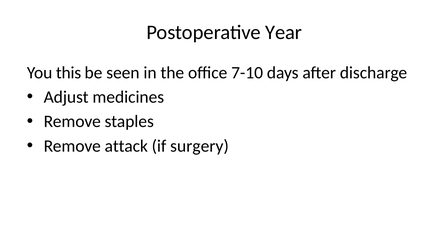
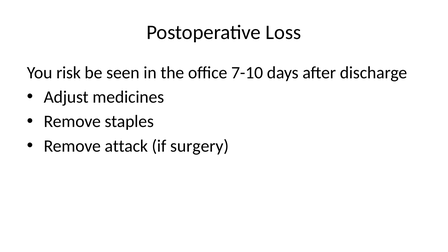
Year: Year -> Loss
this: this -> risk
